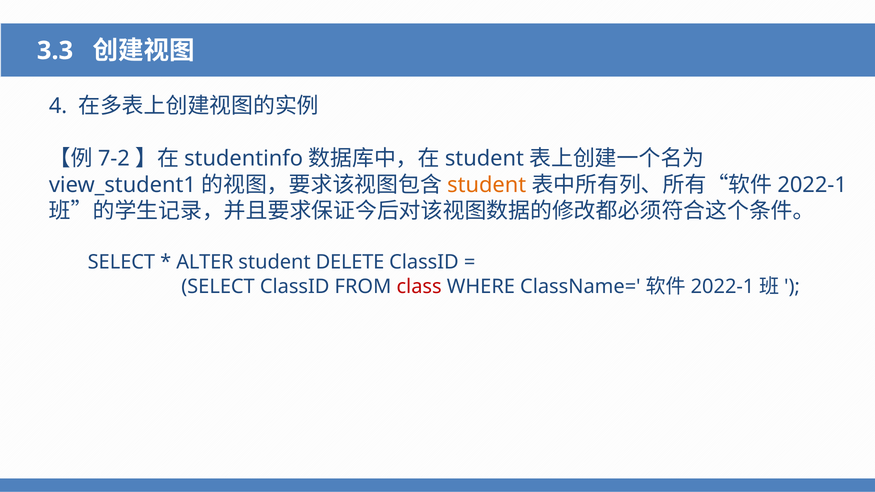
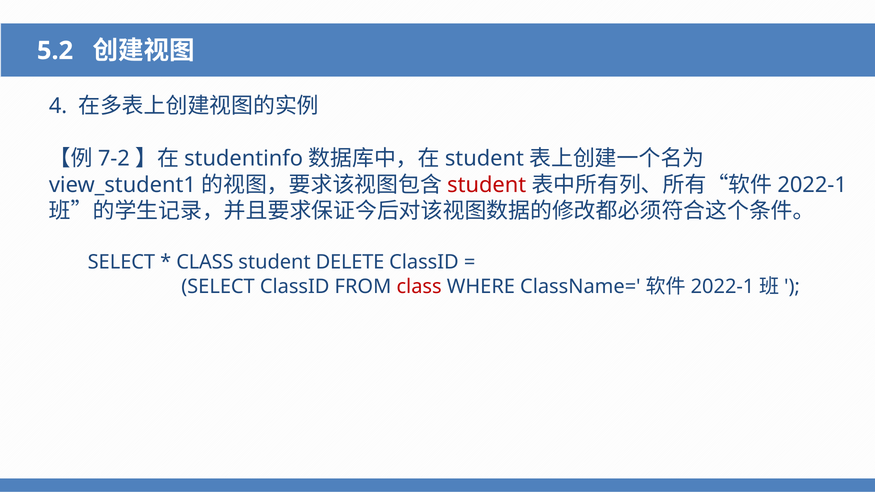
3.3: 3.3 -> 5.2
student at (487, 185) colour: orange -> red
ALTER at (205, 263): ALTER -> CLASS
